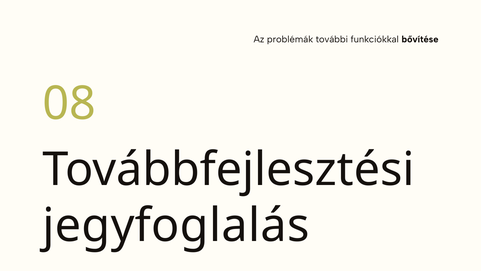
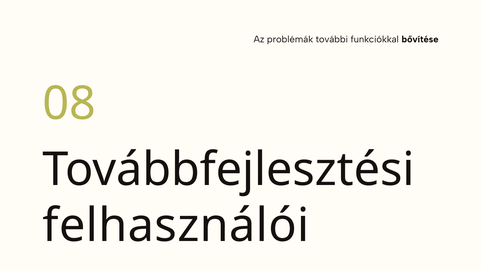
jegyfoglalás: jegyfoglalás -> felhasználói
